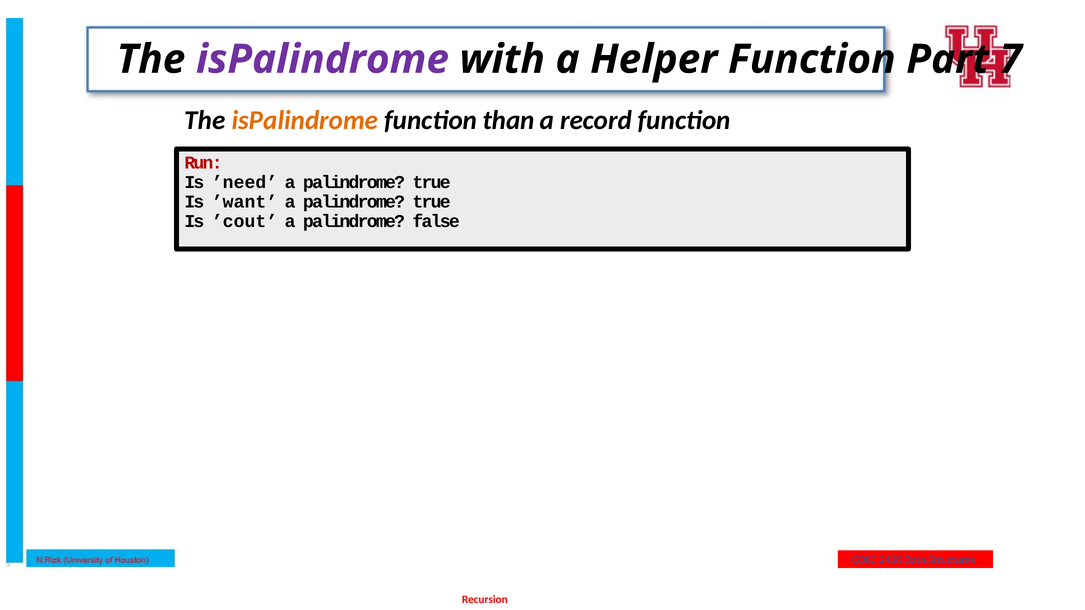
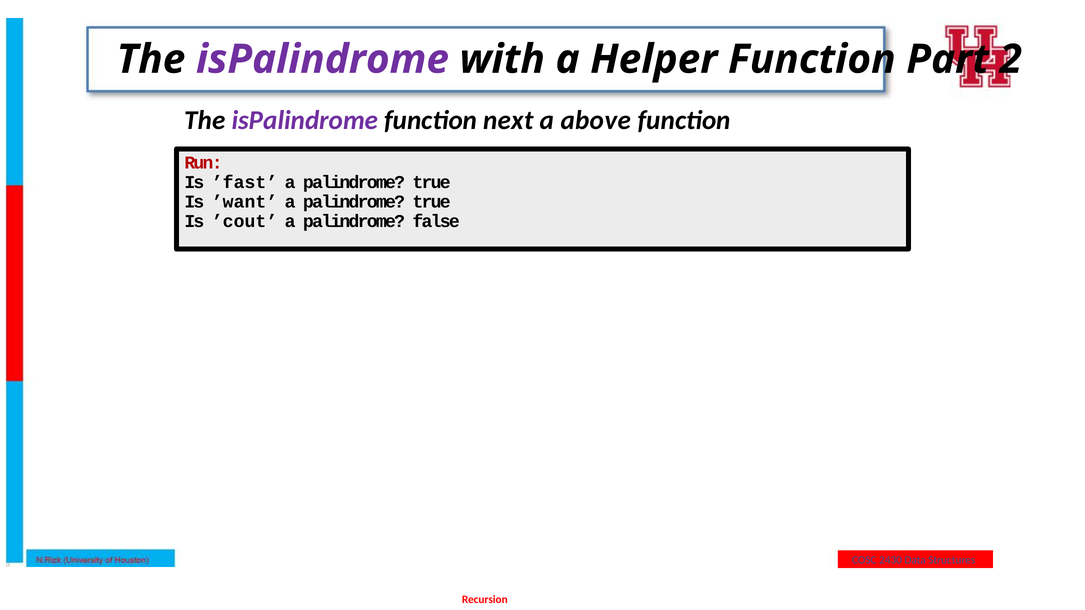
7: 7 -> 2
isPalindrome at (305, 120) colour: orange -> purple
than: than -> next
record: record -> above
’need: ’need -> ’fast
